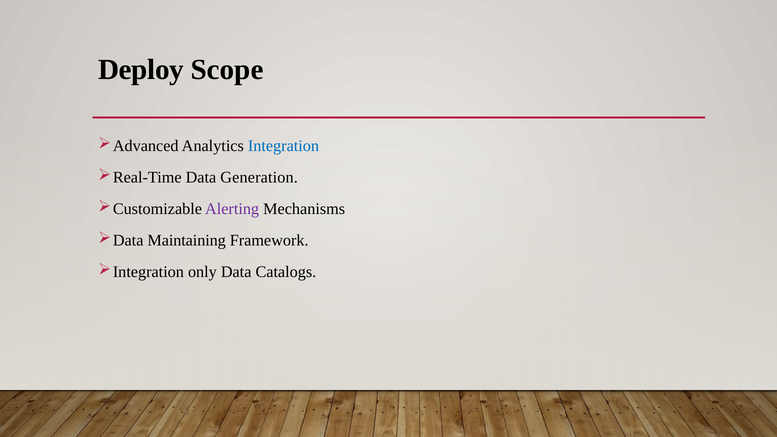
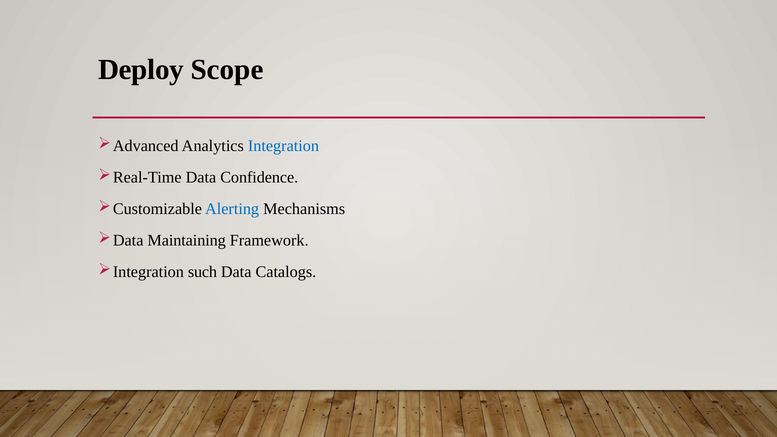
Generation: Generation -> Confidence
Alerting colour: purple -> blue
only: only -> such
